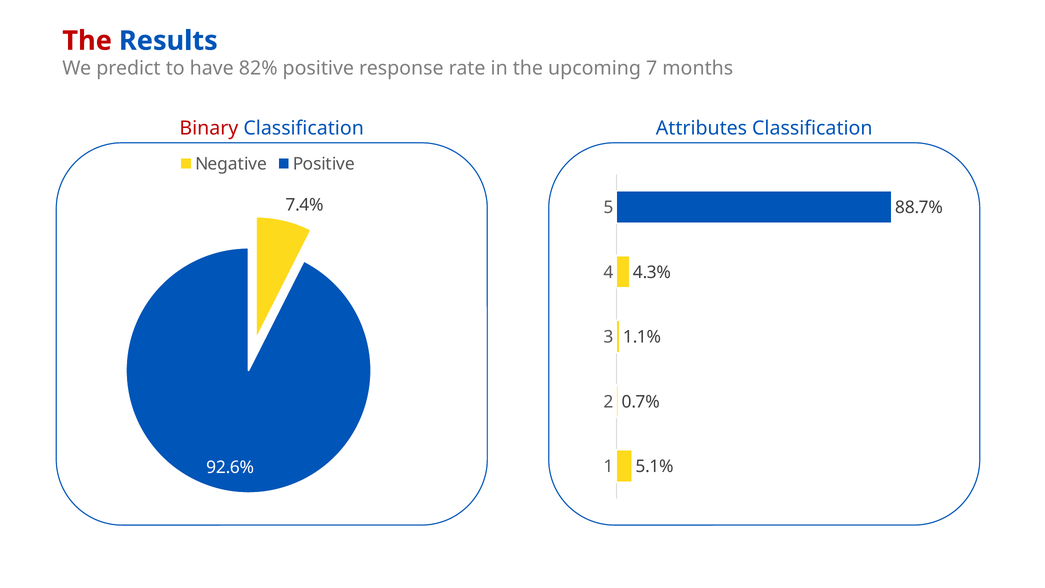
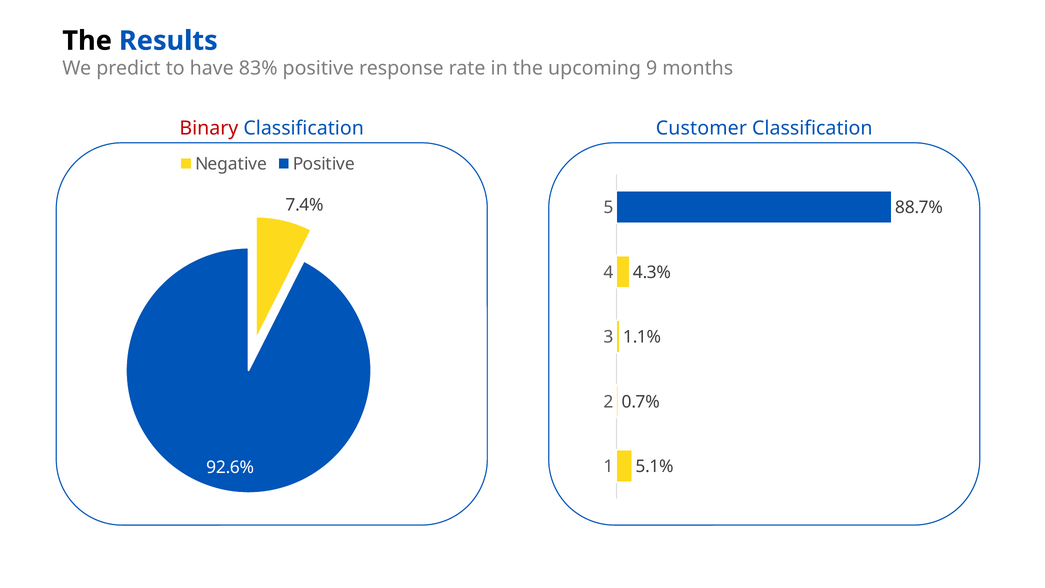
The at (87, 41) colour: red -> black
82%: 82% -> 83%
7: 7 -> 9
Attributes: Attributes -> Customer
